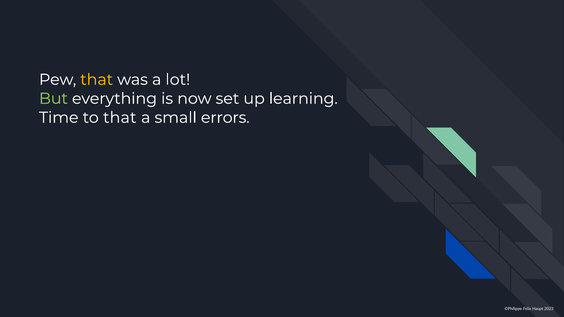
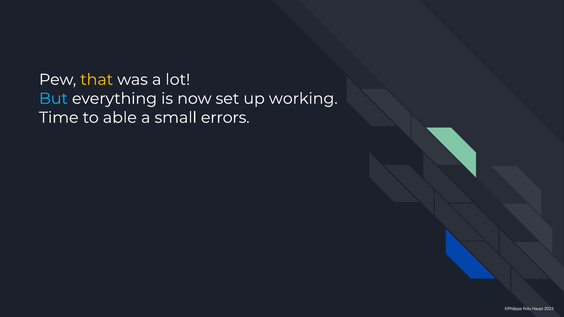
But colour: light green -> light blue
learning: learning -> working
to that: that -> able
